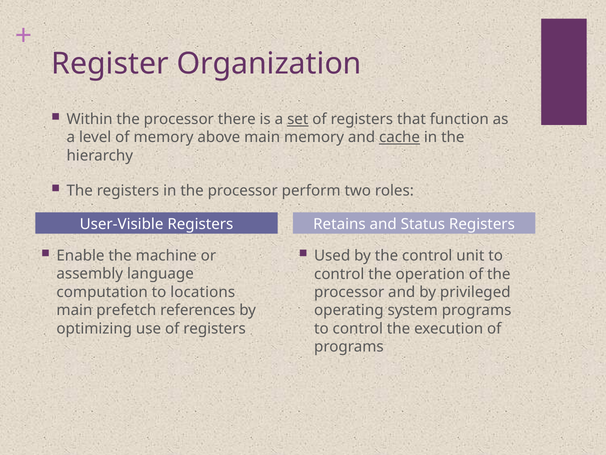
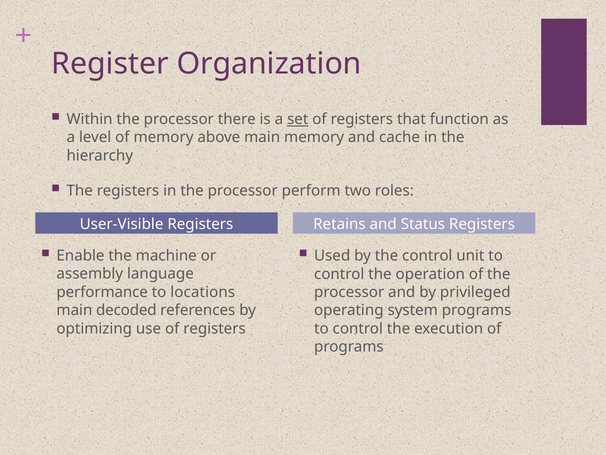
cache underline: present -> none
computation: computation -> performance
prefetch: prefetch -> decoded
